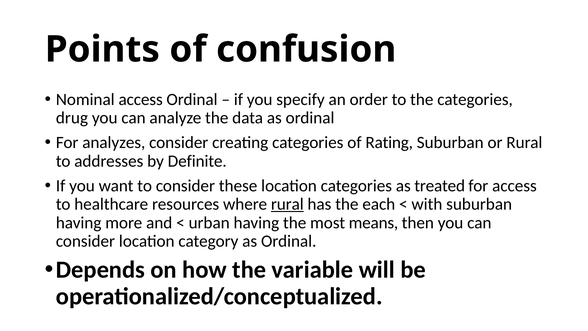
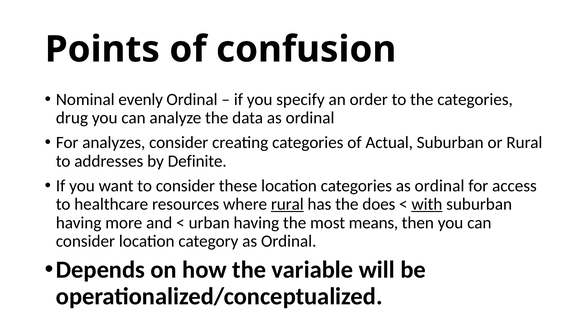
Nominal access: access -> evenly
Rating: Rating -> Actual
categories as treated: treated -> ordinal
each: each -> does
with underline: none -> present
